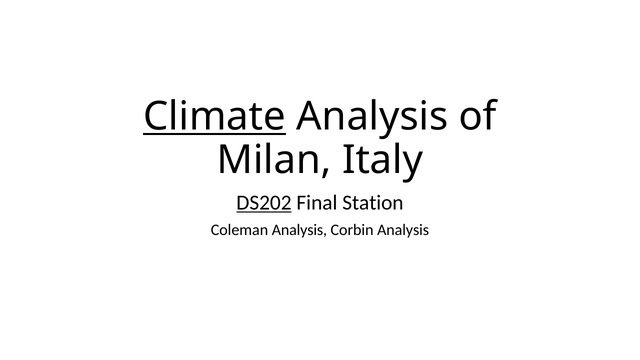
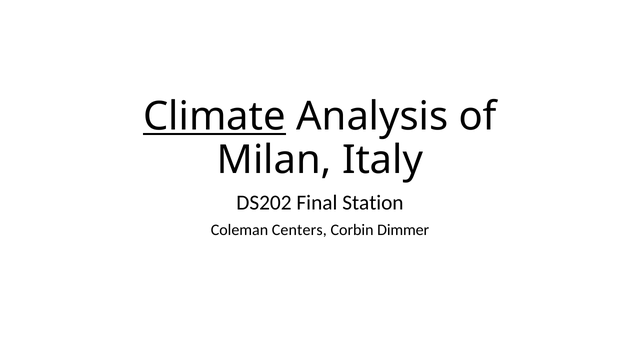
DS202 underline: present -> none
Coleman Analysis: Analysis -> Centers
Corbin Analysis: Analysis -> Dimmer
